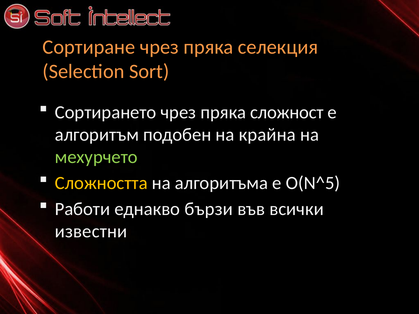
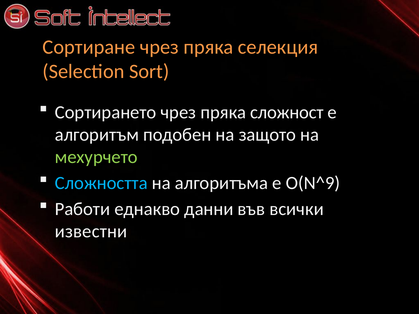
крайна: крайна -> защото
Сложността colour: yellow -> light blue
O(N^5: O(N^5 -> O(N^9
бързи: бързи -> данни
